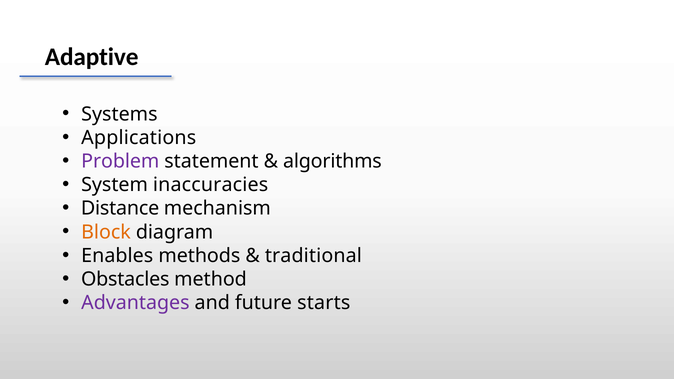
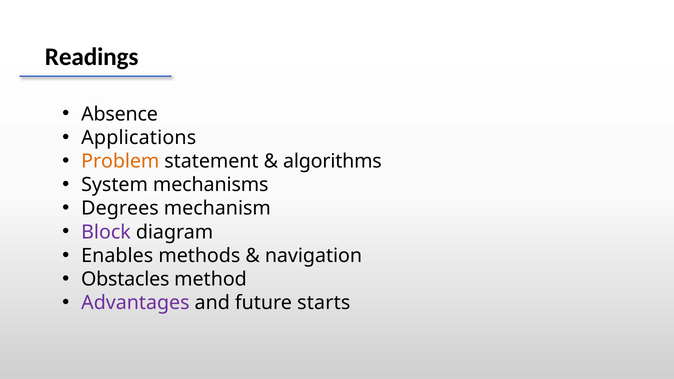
Adaptive: Adaptive -> Readings
Systems: Systems -> Absence
Problem colour: purple -> orange
inaccuracies: inaccuracies -> mechanisms
Distance: Distance -> Degrees
Block colour: orange -> purple
traditional: traditional -> navigation
